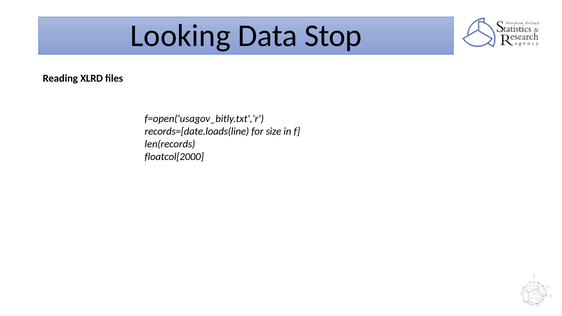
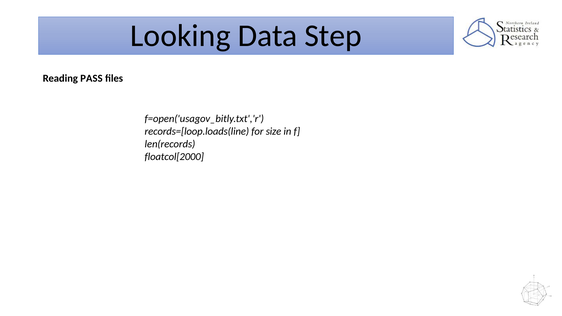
Stop: Stop -> Step
XLRD: XLRD -> PASS
records=[date.loads(line: records=[date.loads(line -> records=[loop.loads(line
